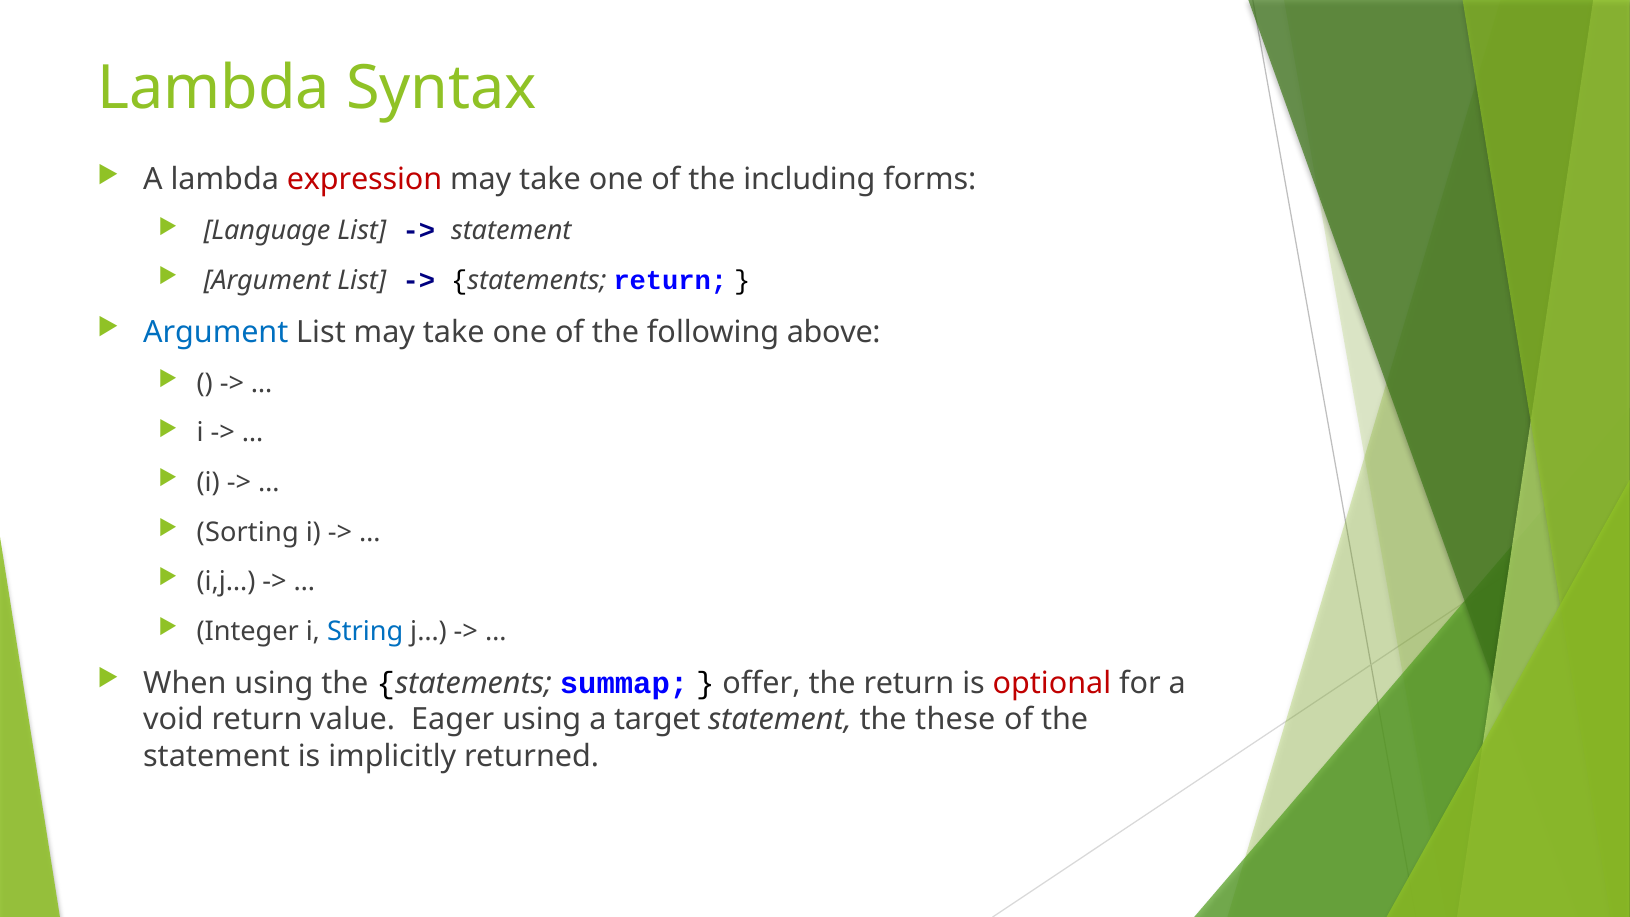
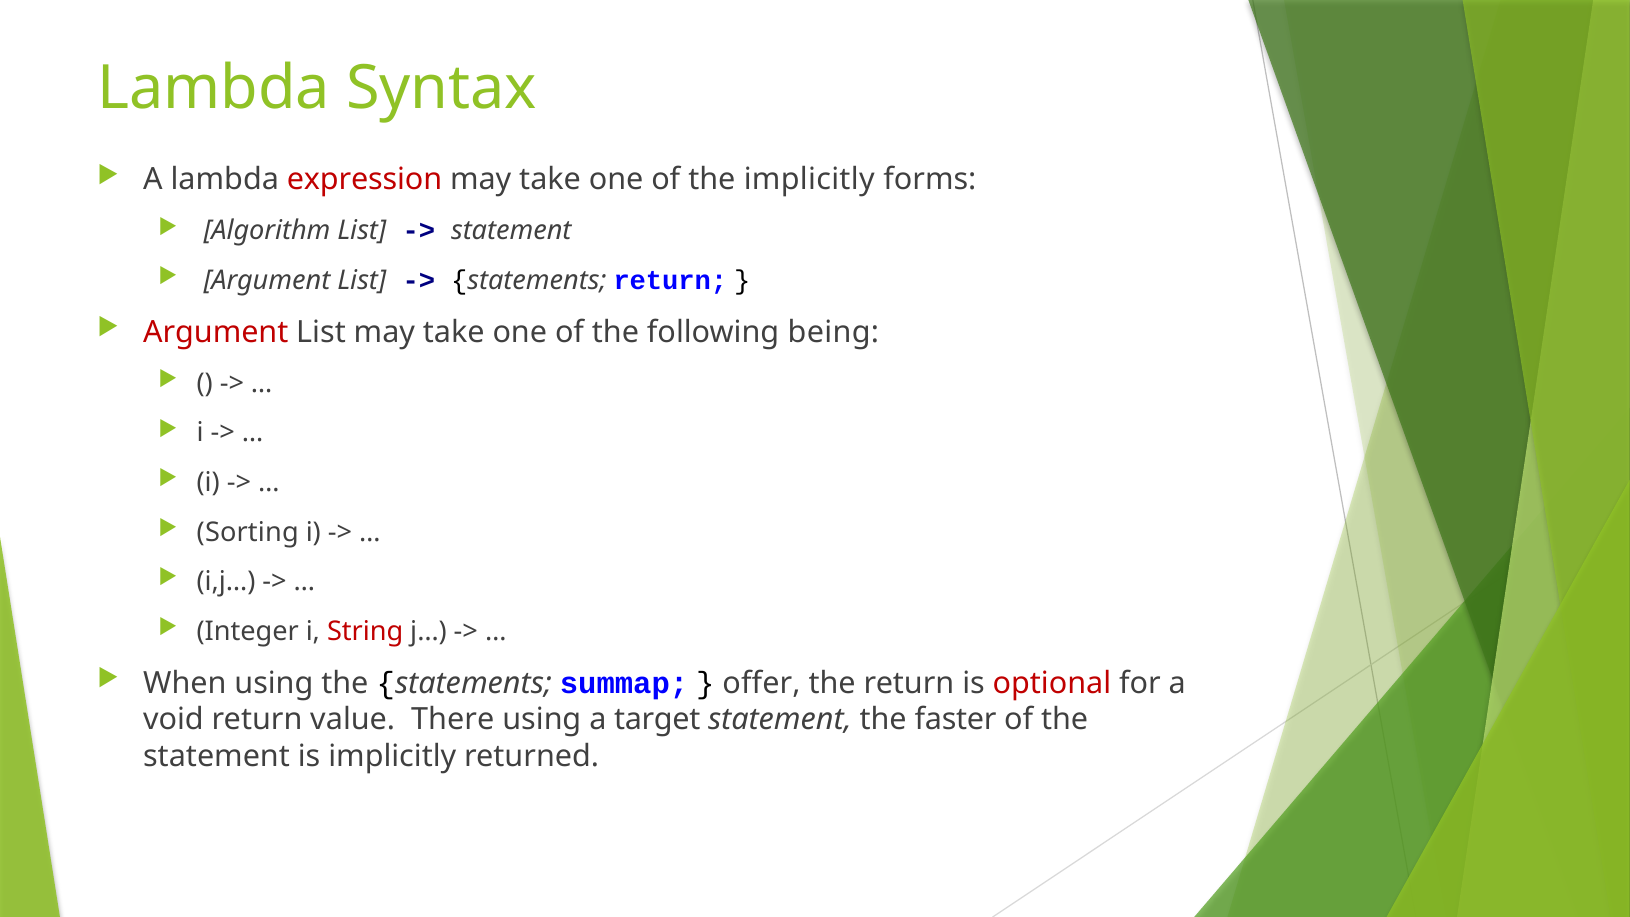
the including: including -> implicitly
Language: Language -> Algorithm
Argument at (216, 332) colour: blue -> red
above: above -> being
String colour: blue -> red
Eager: Eager -> There
these: these -> faster
